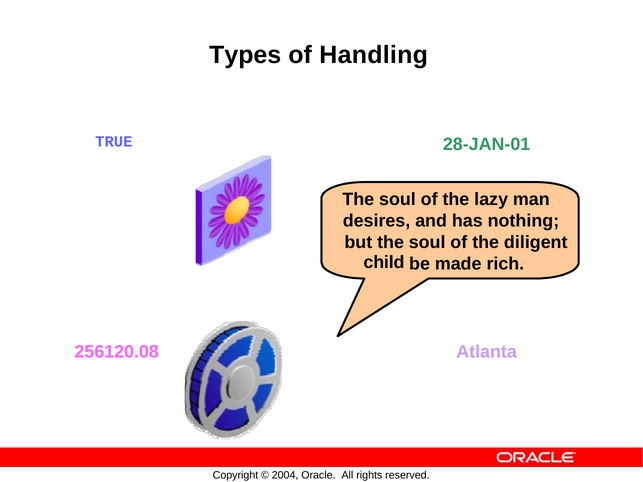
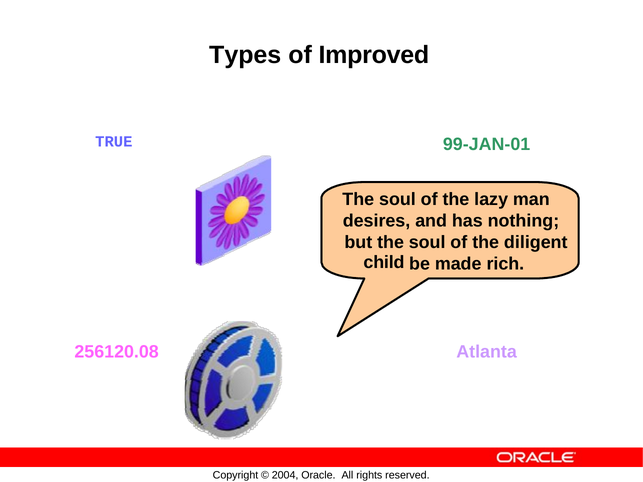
Handling: Handling -> Improved
28-JAN-01: 28-JAN-01 -> 99-JAN-01
